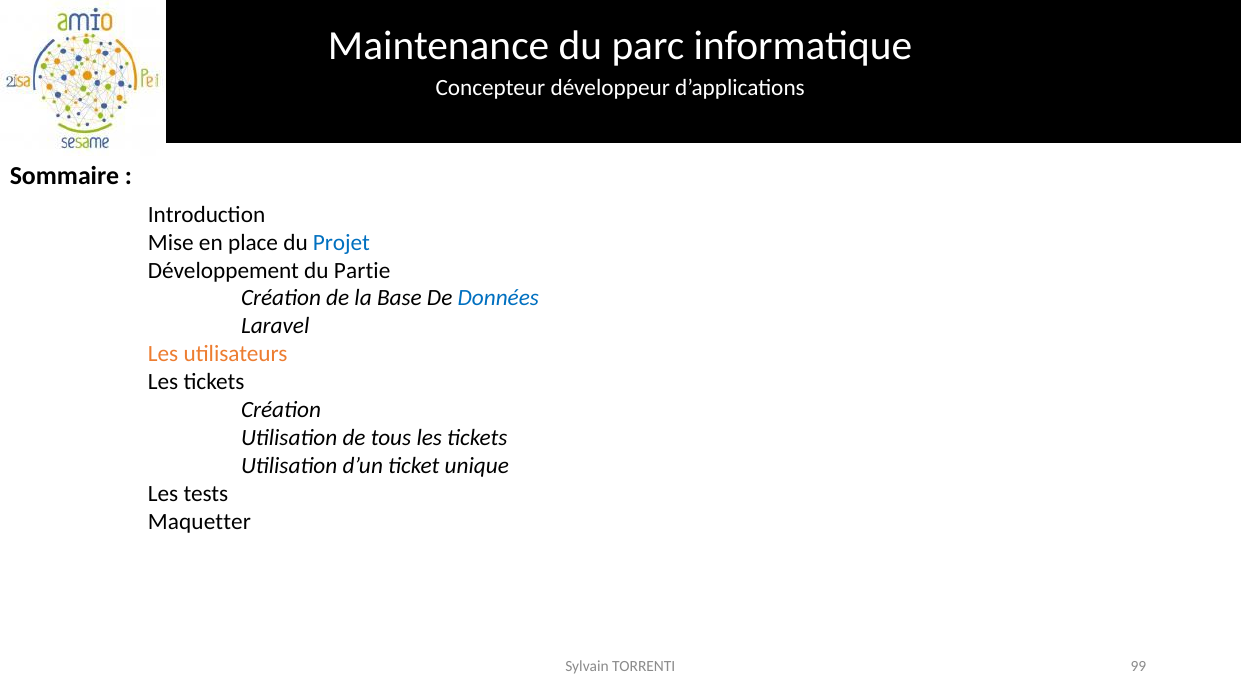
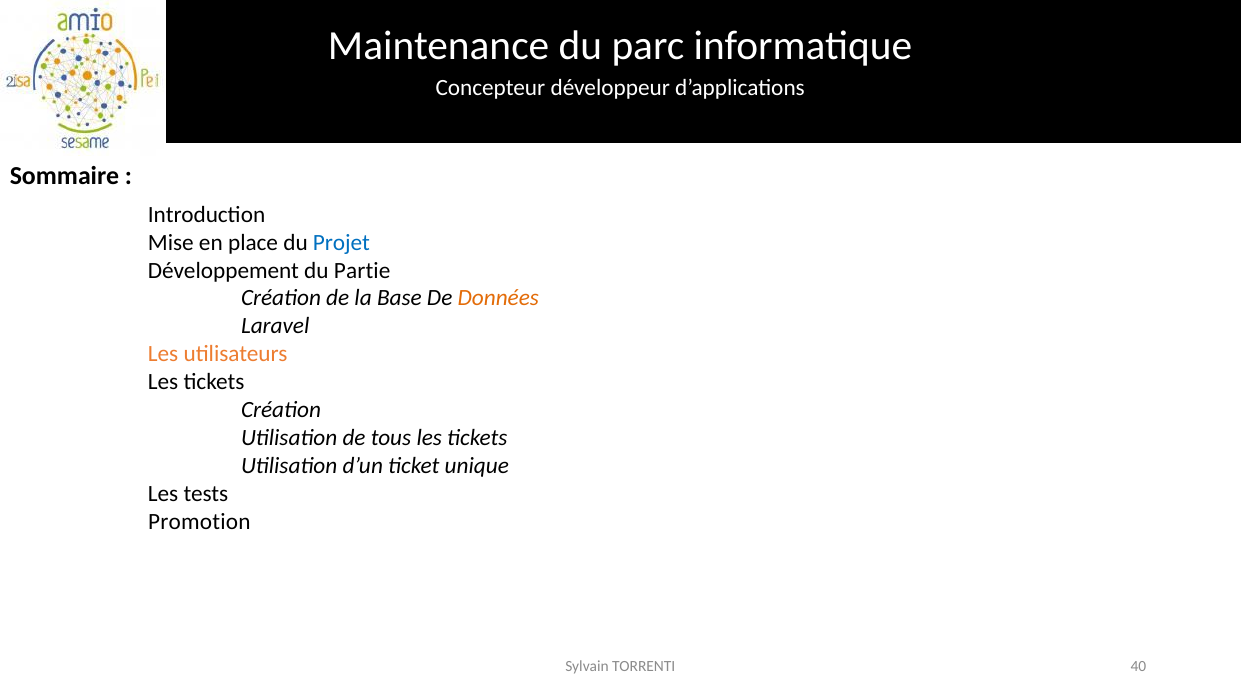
Données colour: blue -> orange
Maquetter: Maquetter -> Promotion
99: 99 -> 40
